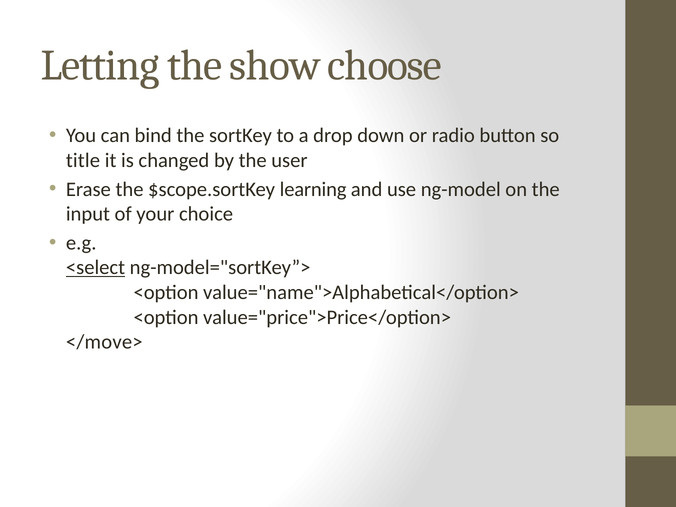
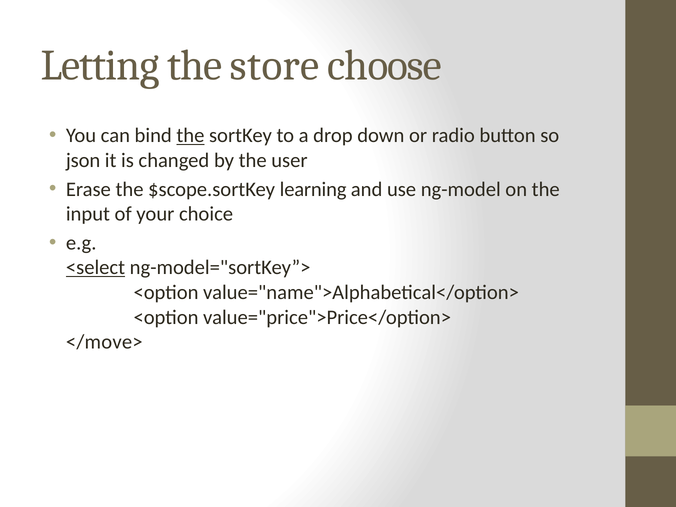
show: show -> store
the at (190, 136) underline: none -> present
title: title -> json
